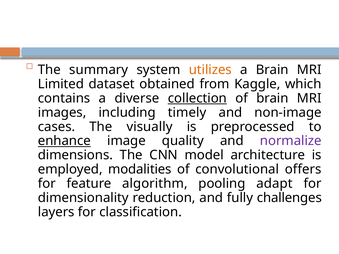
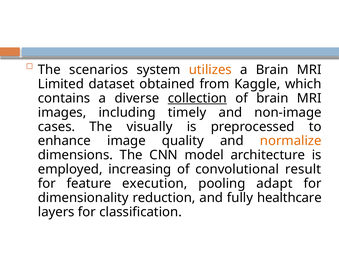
summary: summary -> scenarios
enhance underline: present -> none
normalize colour: purple -> orange
modalities: modalities -> increasing
offers: offers -> result
algorithm: algorithm -> execution
challenges: challenges -> healthcare
